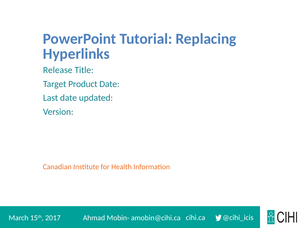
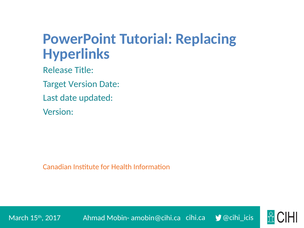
Target Product: Product -> Version
